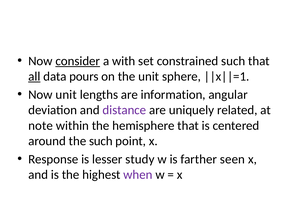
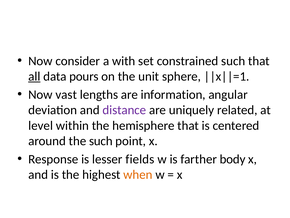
consider underline: present -> none
Now unit: unit -> vast
note: note -> level
study: study -> fields
seen: seen -> body
when colour: purple -> orange
